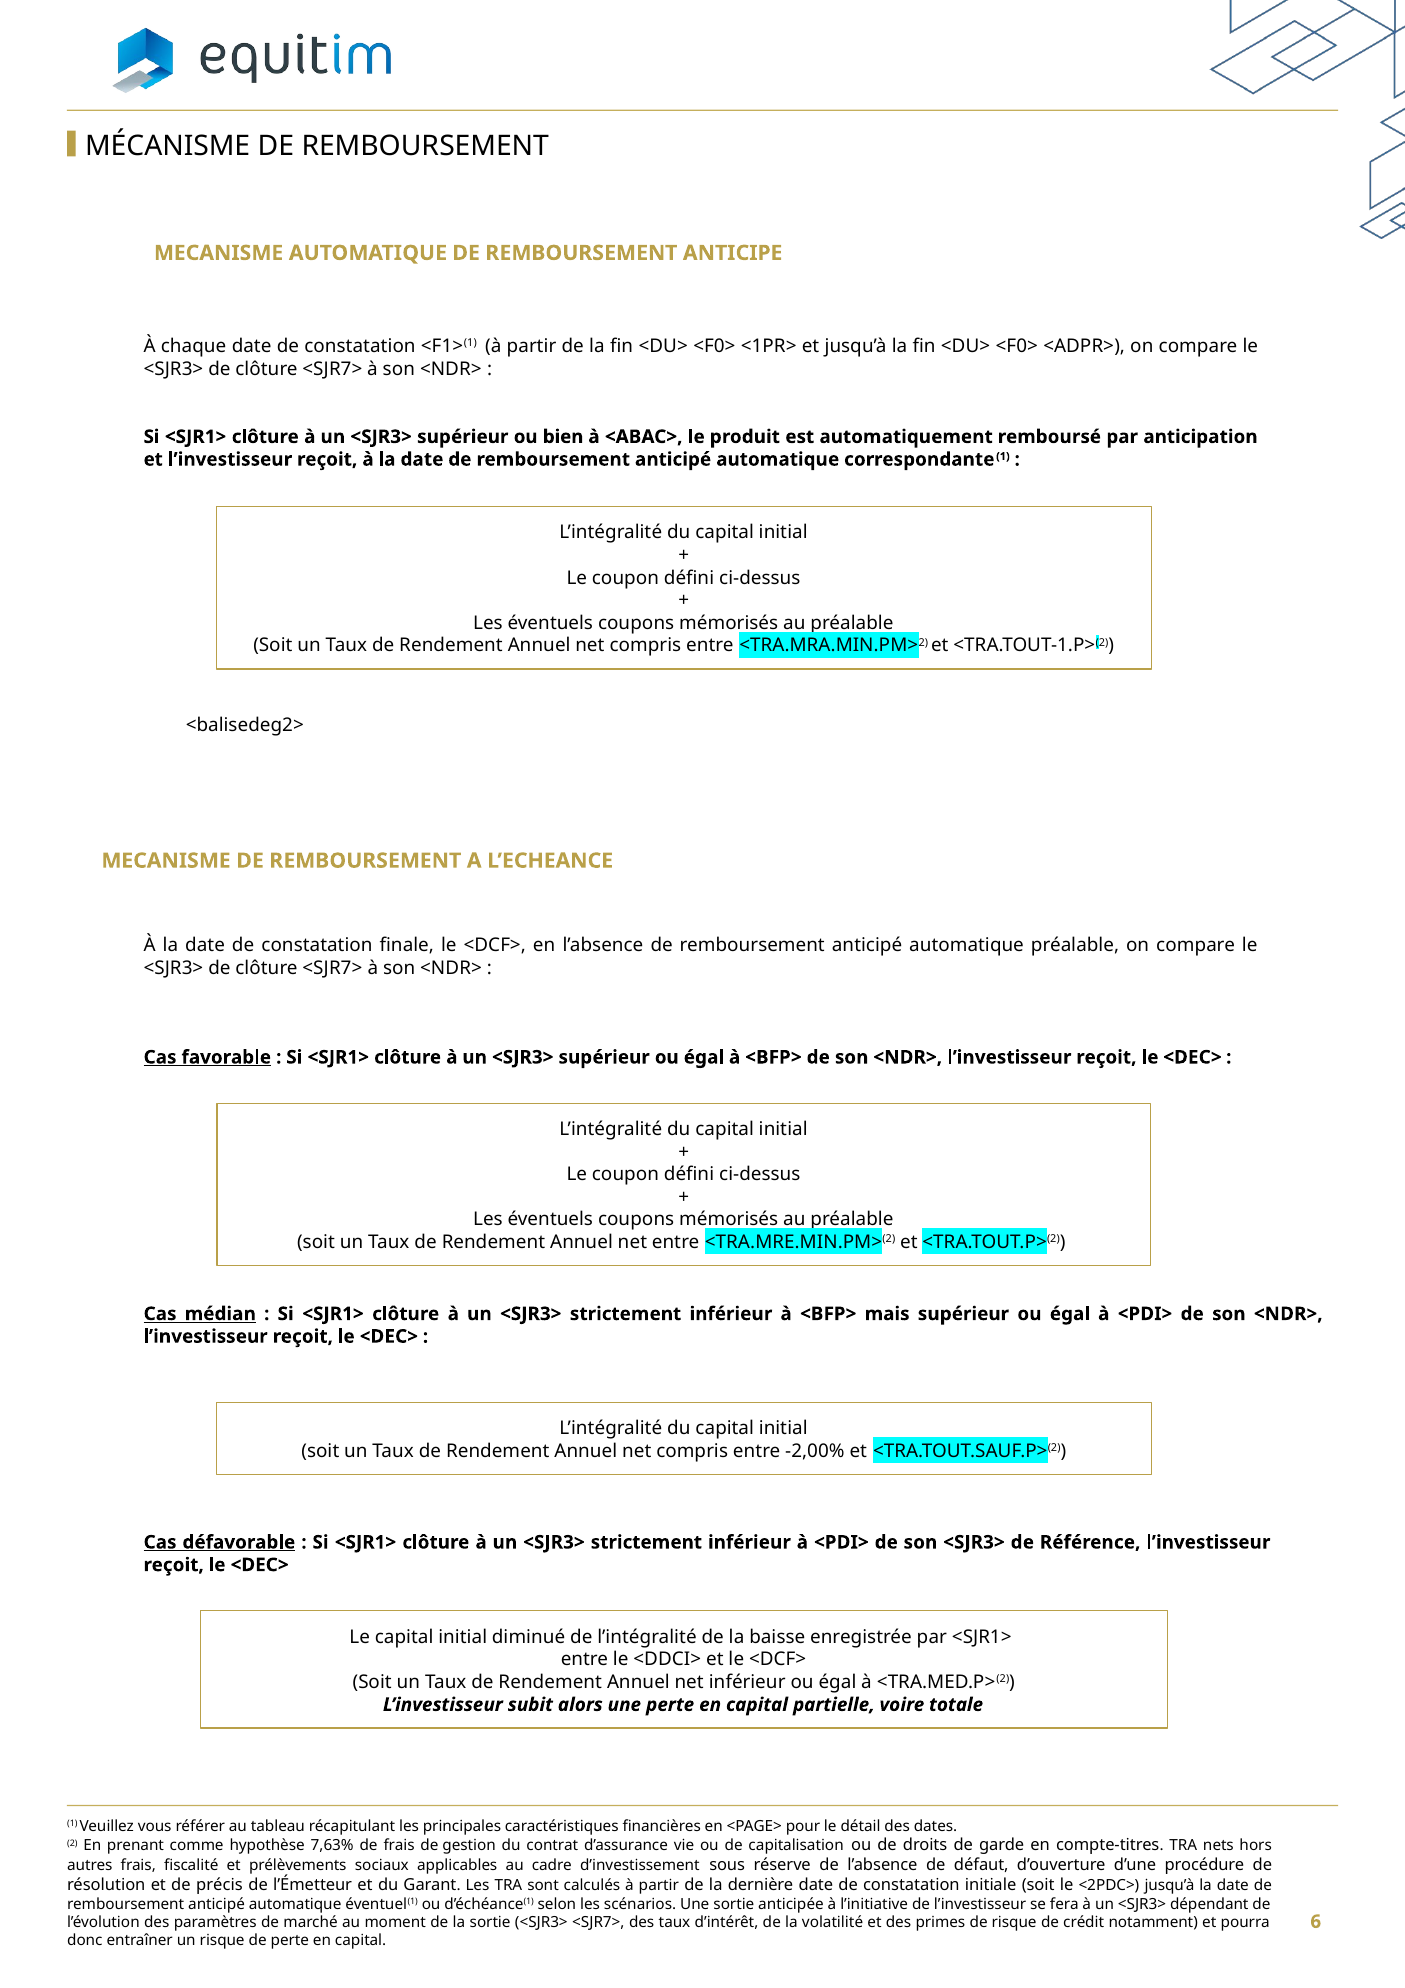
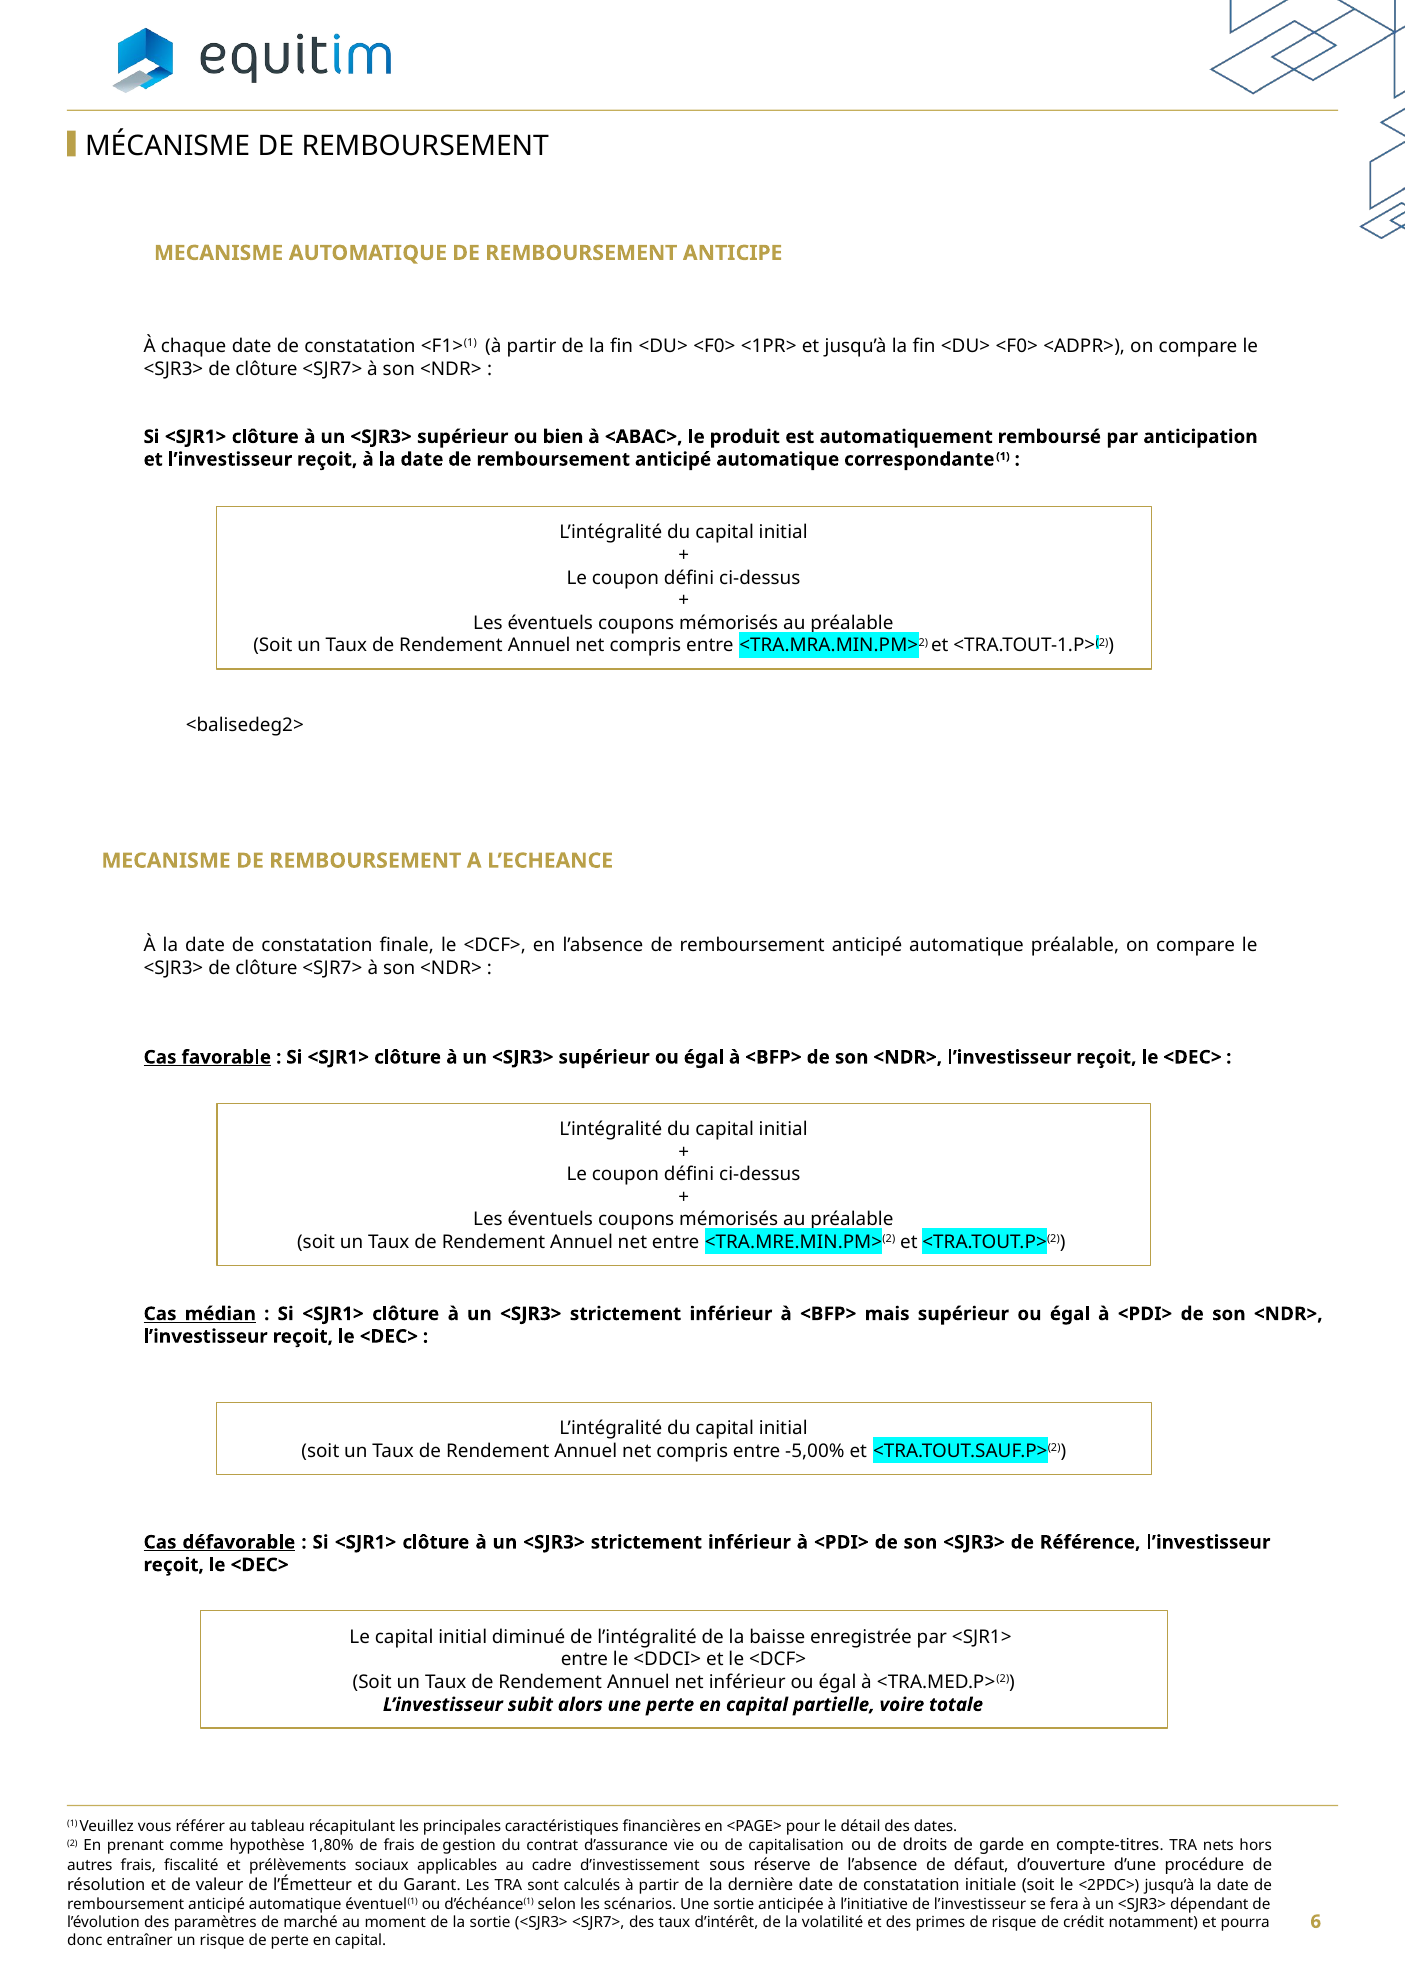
-2,00%: -2,00% -> -5,00%
7,63%: 7,63% -> 1,80%
précis: précis -> valeur
